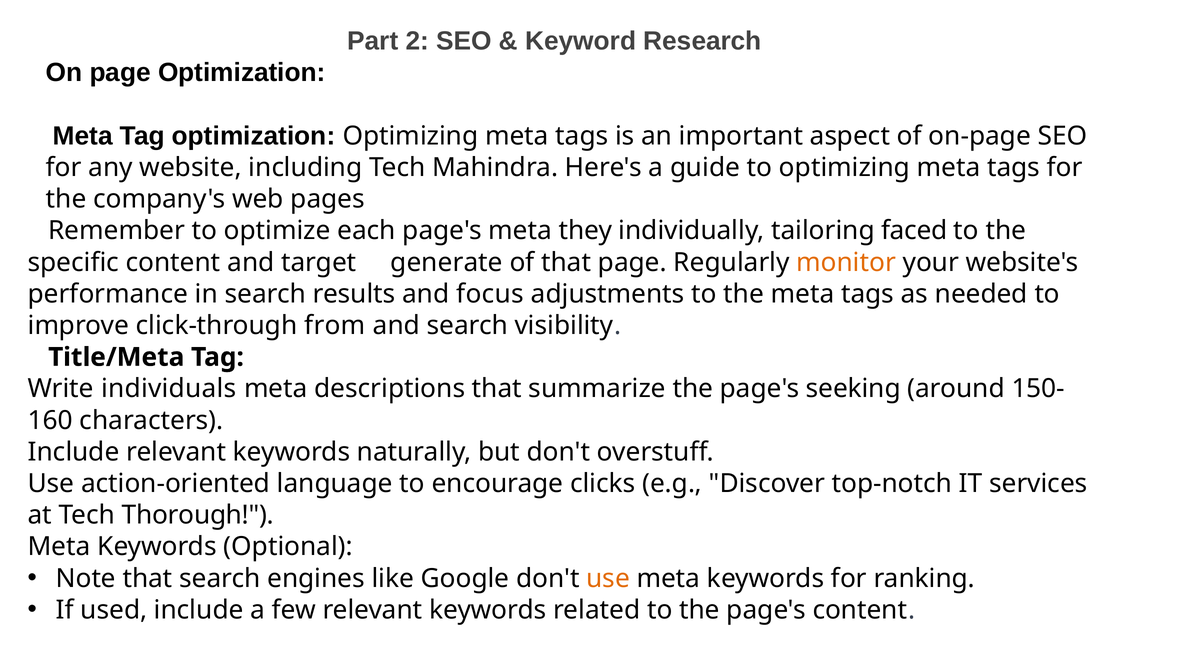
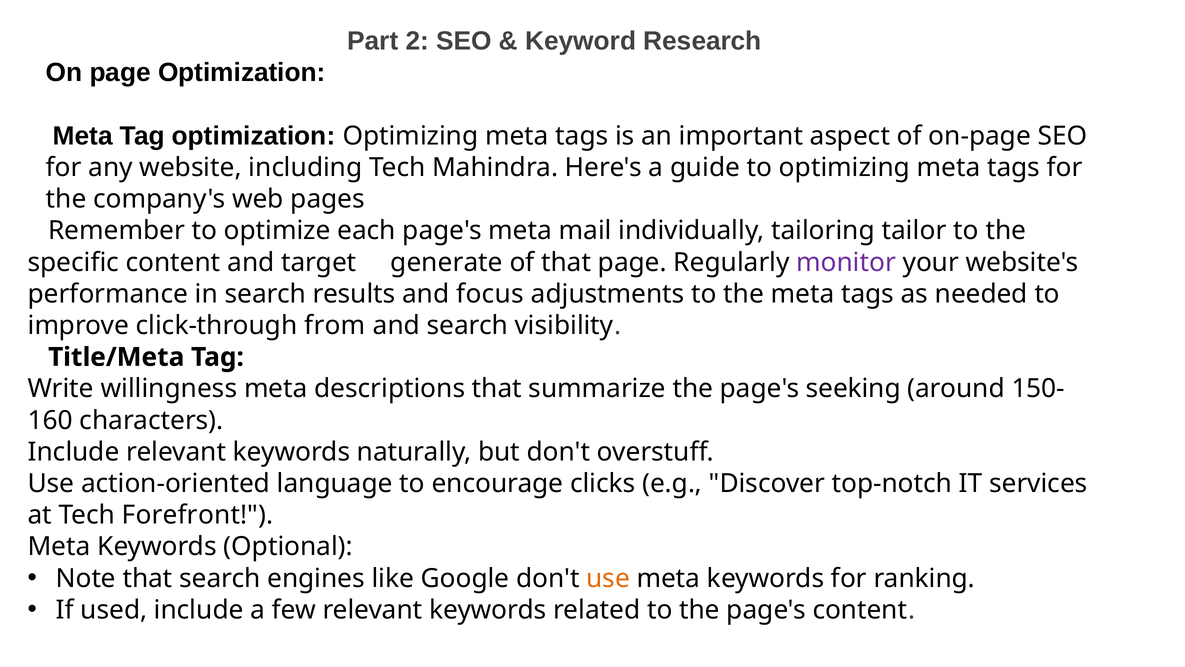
they: they -> mail
faced: faced -> tailor
monitor colour: orange -> purple
individuals: individuals -> willingness
Thorough: Thorough -> Forefront
